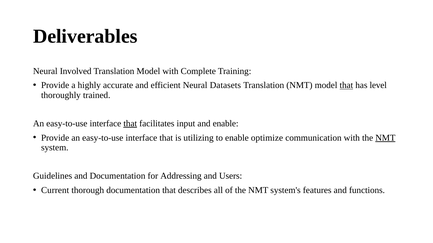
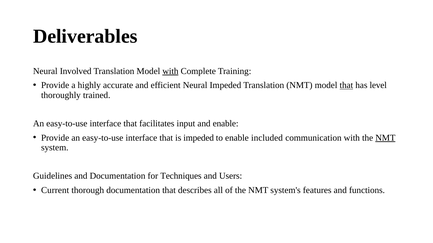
with at (170, 71) underline: none -> present
Neural Datasets: Datasets -> Impeded
that at (130, 124) underline: present -> none
is utilizing: utilizing -> impeded
optimize: optimize -> included
Addressing: Addressing -> Techniques
